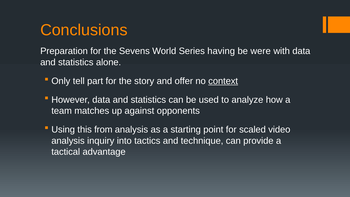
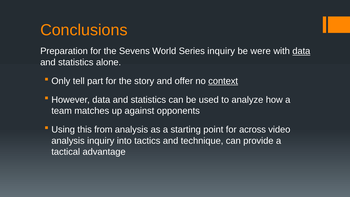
Series having: having -> inquiry
data at (301, 51) underline: none -> present
scaled: scaled -> across
